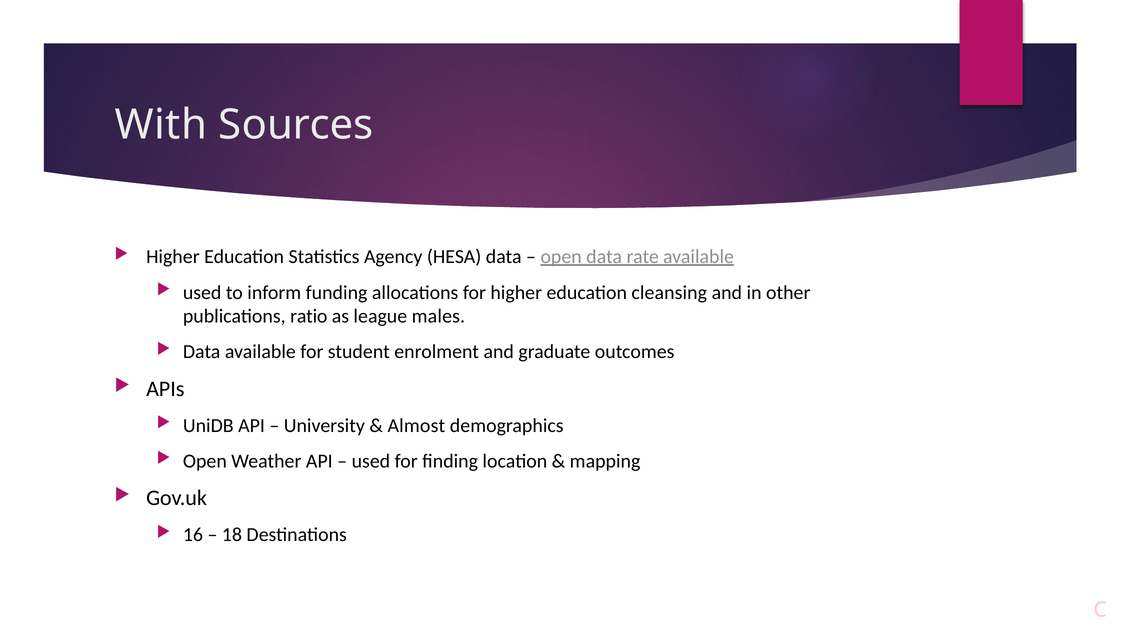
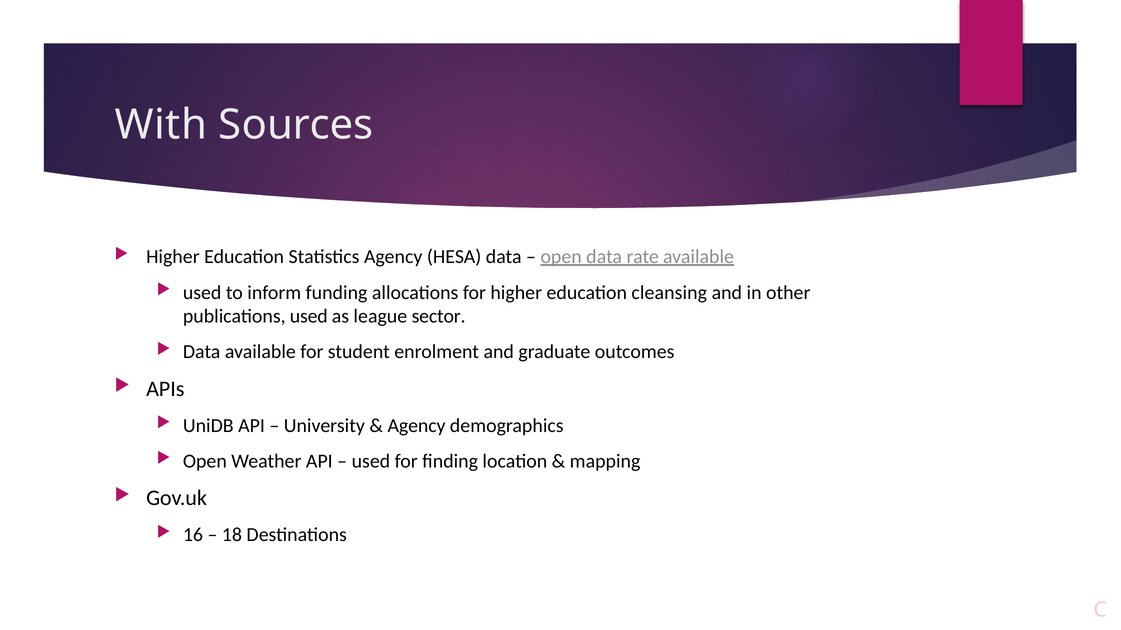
publications ratio: ratio -> used
males: males -> sector
Almost at (416, 426): Almost -> Agency
